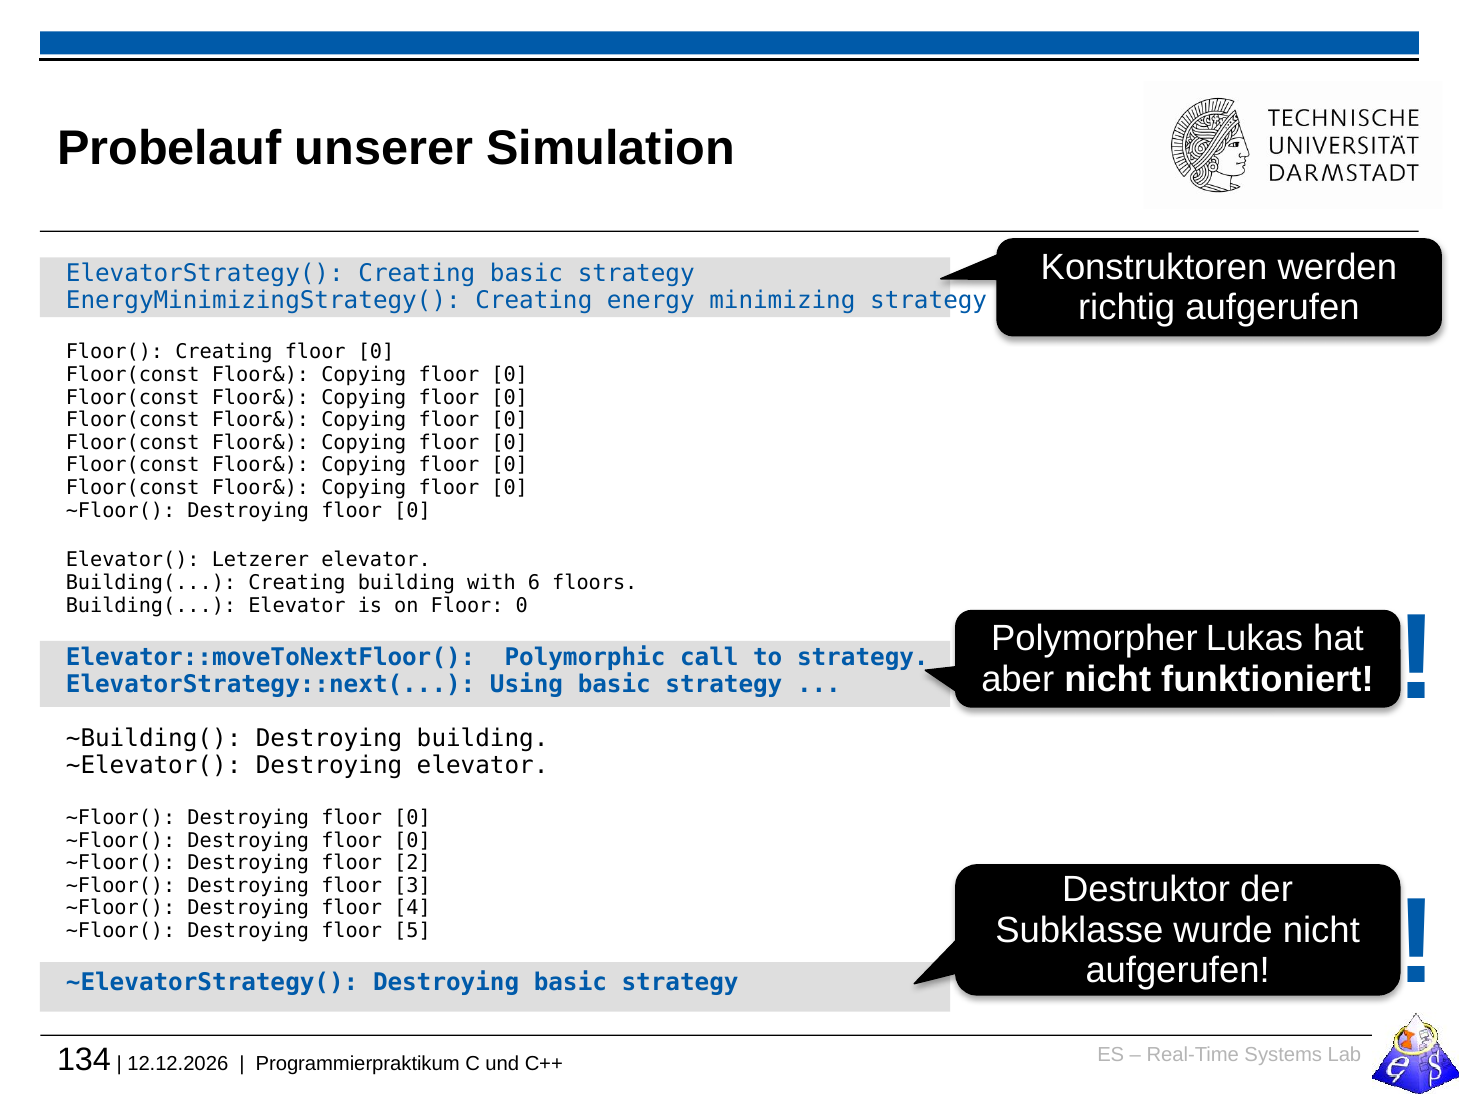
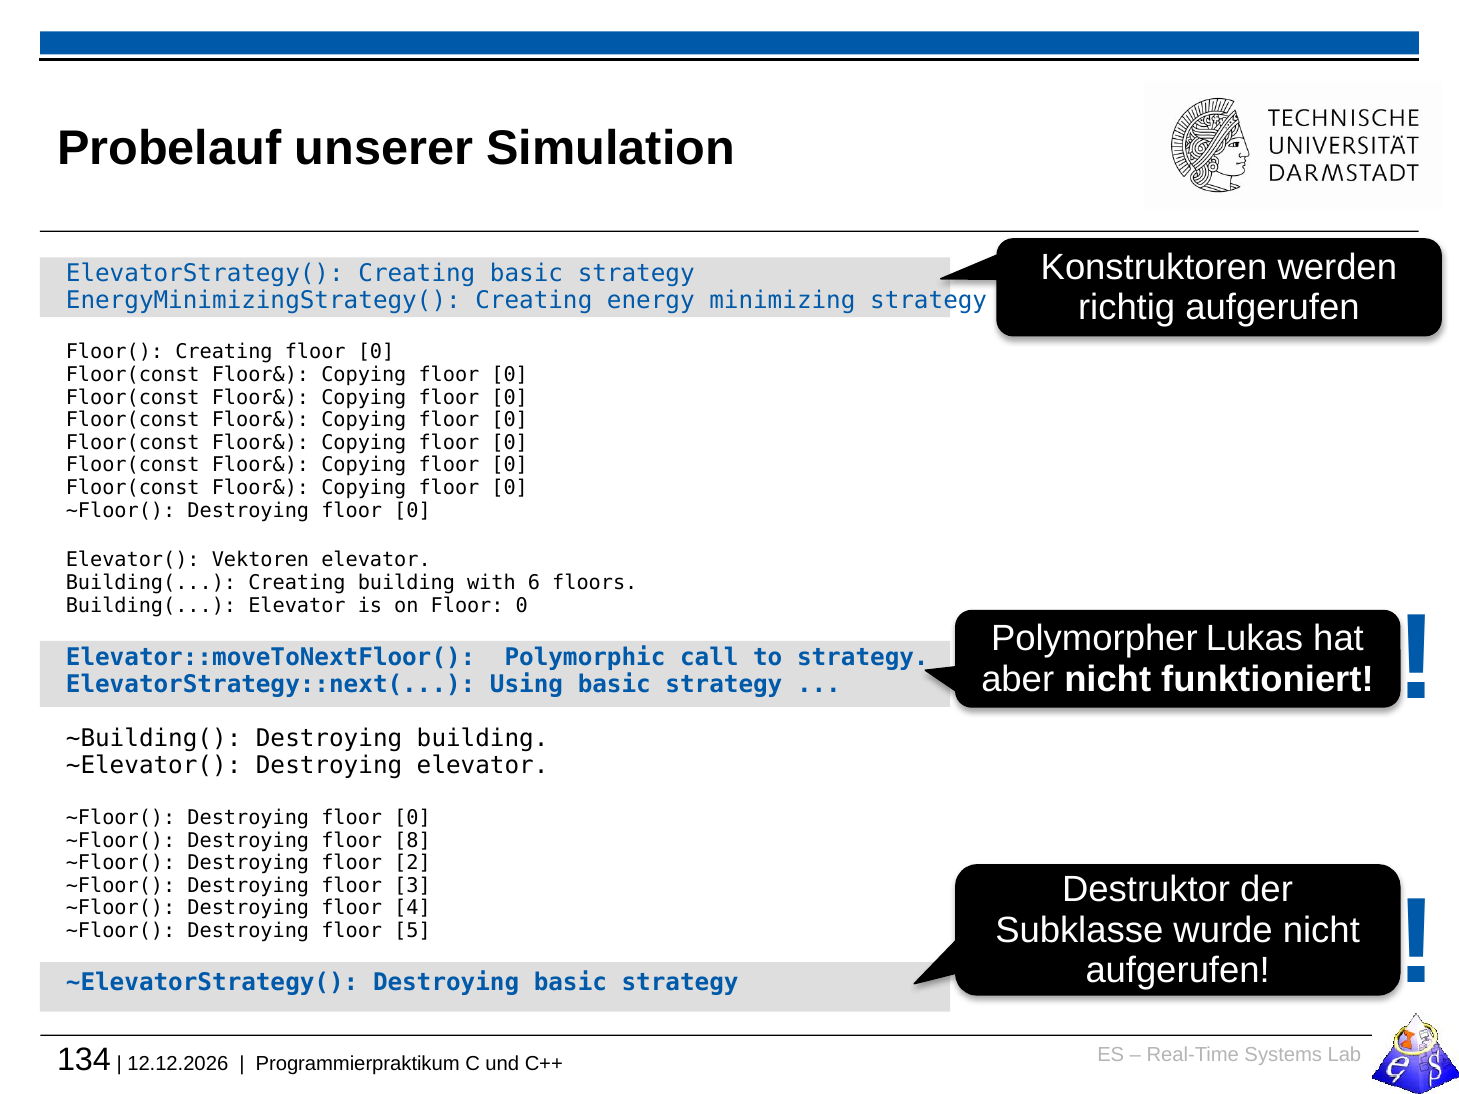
Letzerer: Letzerer -> Vektoren
0 at (413, 841): 0 -> 8
